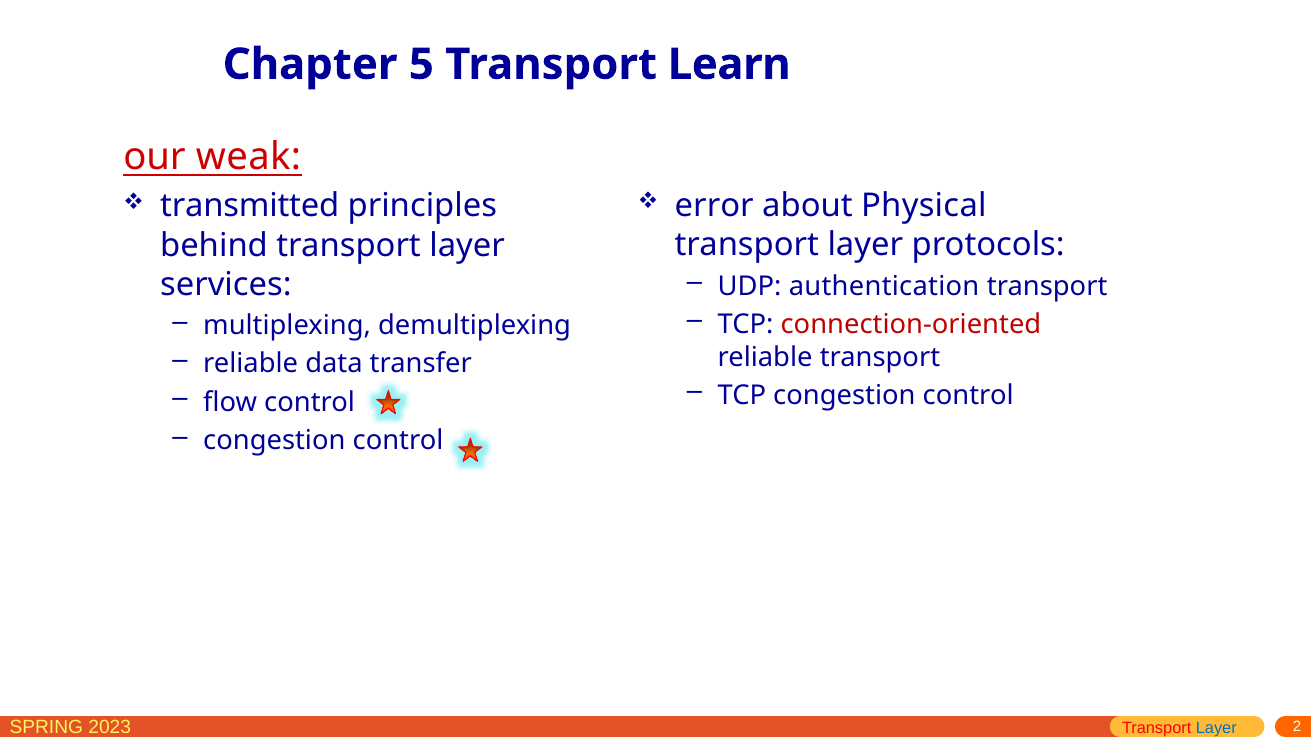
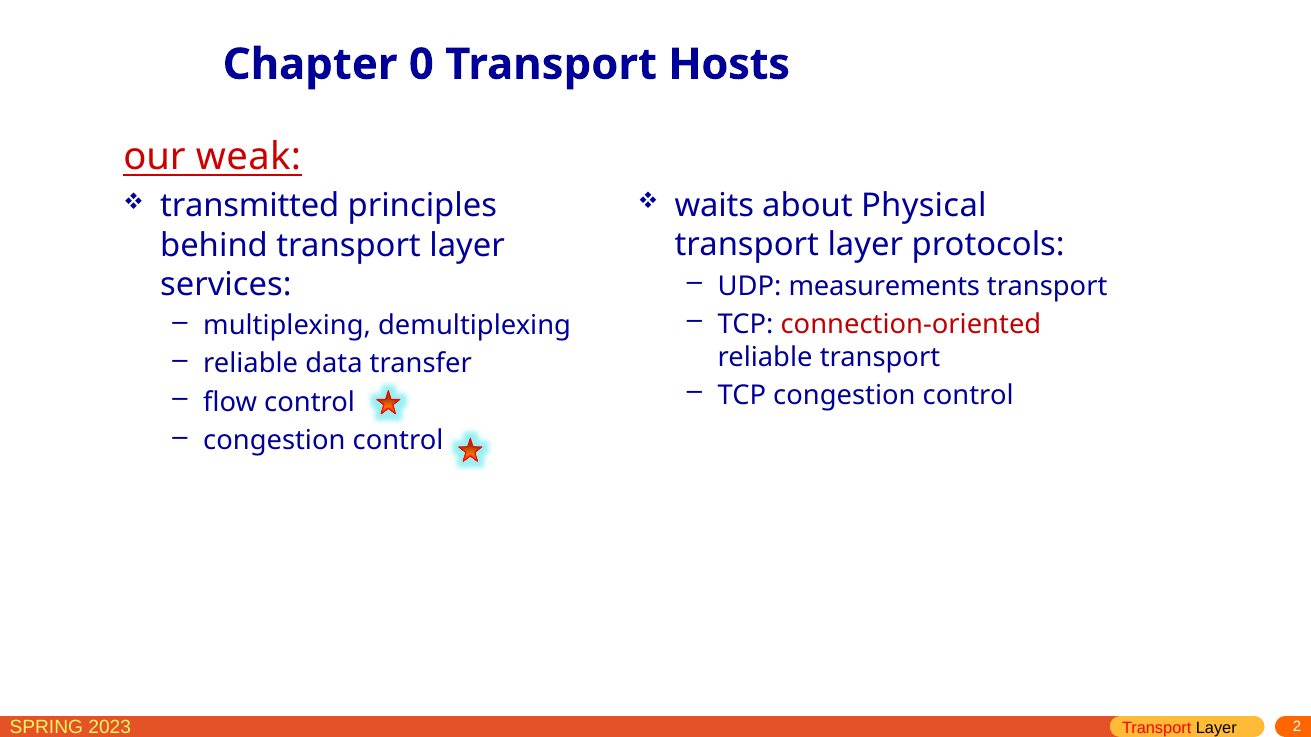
5: 5 -> 0
Learn: Learn -> Hosts
error: error -> waits
authentication: authentication -> measurements
Layer at (1216, 728) colour: blue -> black
